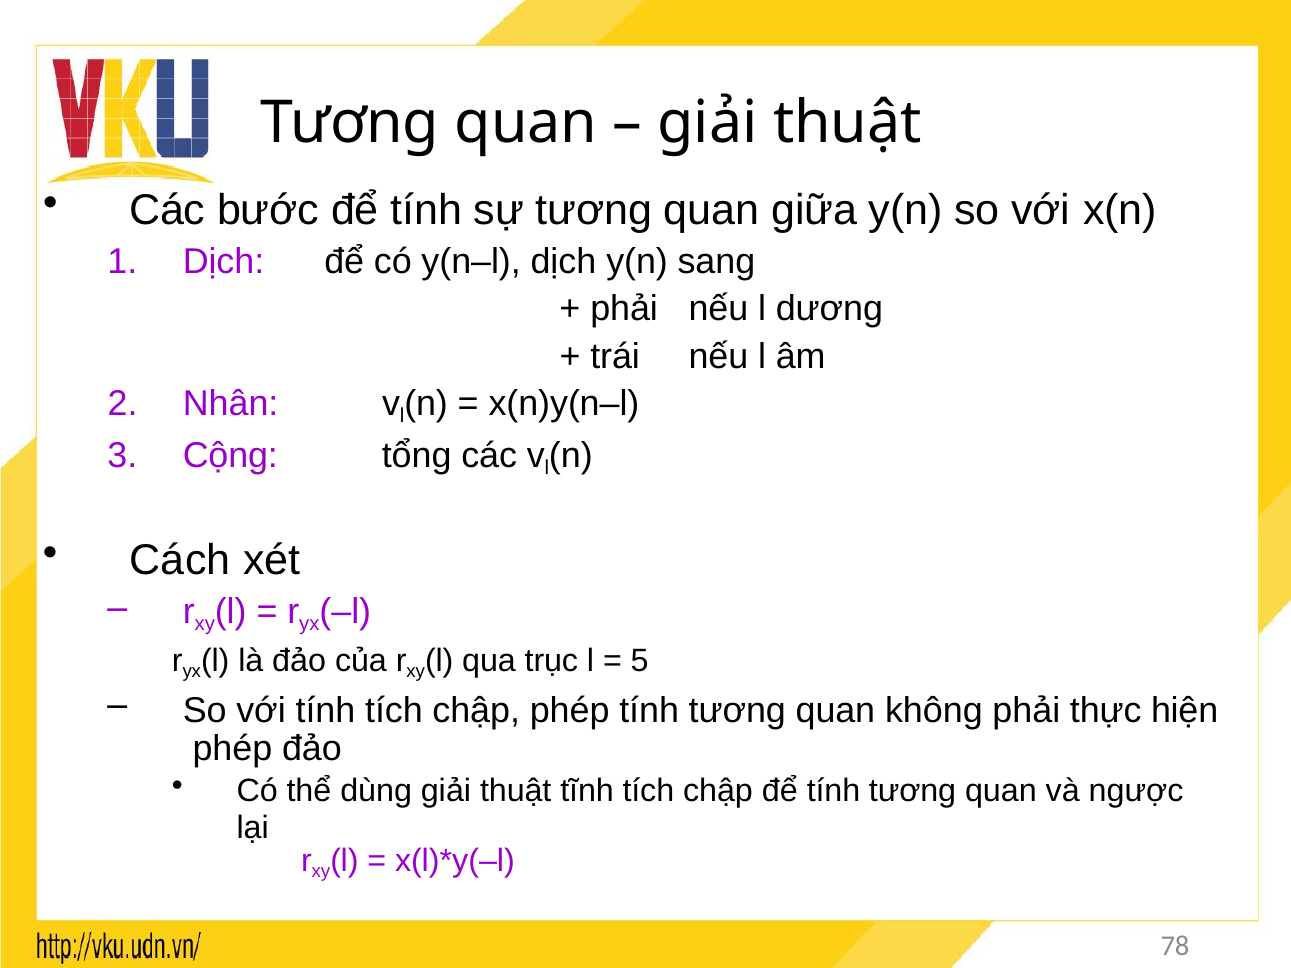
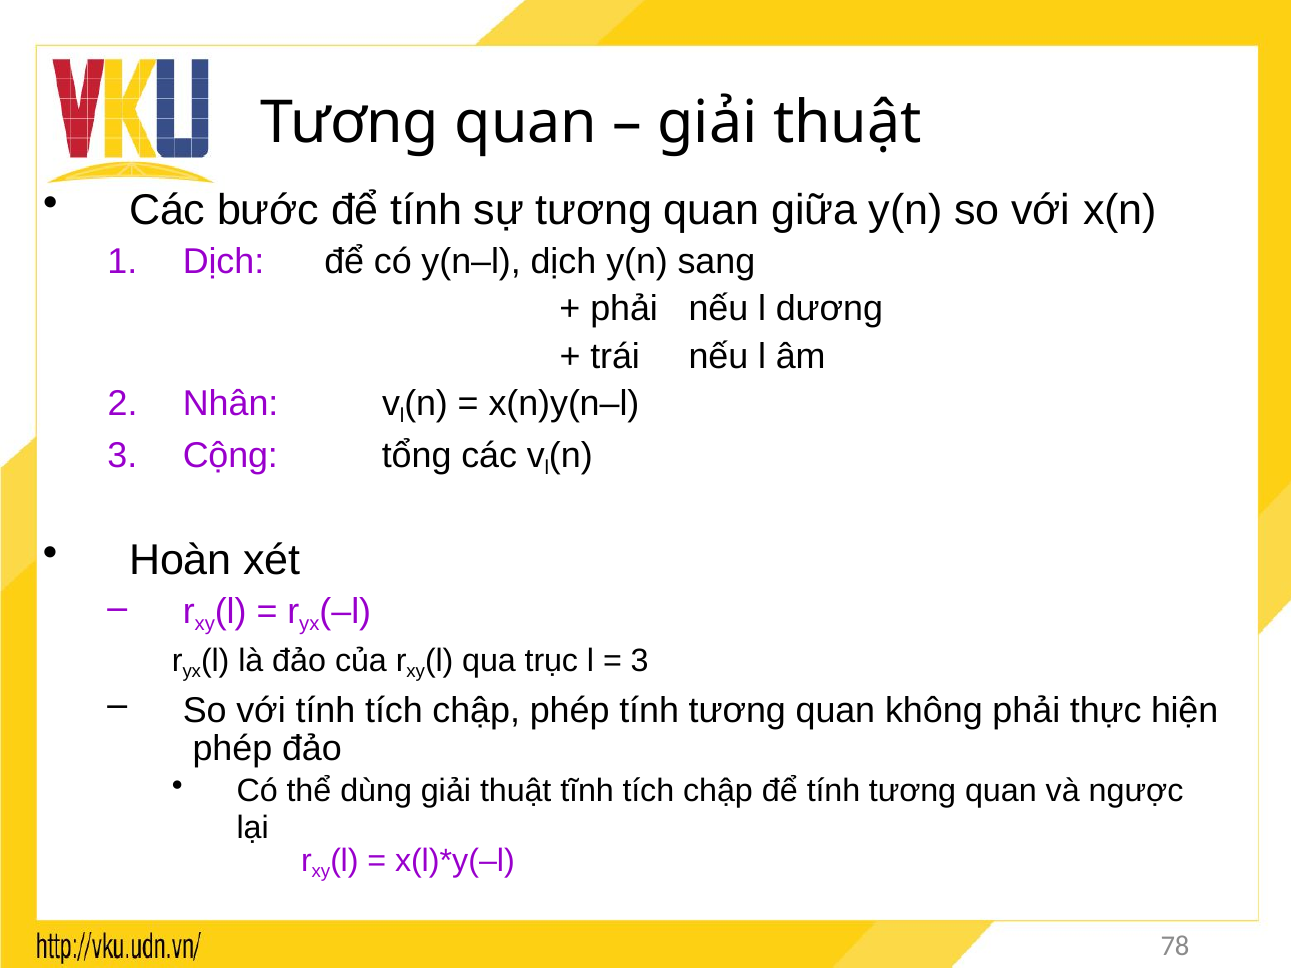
Cách: Cách -> Hoàn
5 at (640, 661): 5 -> 3
